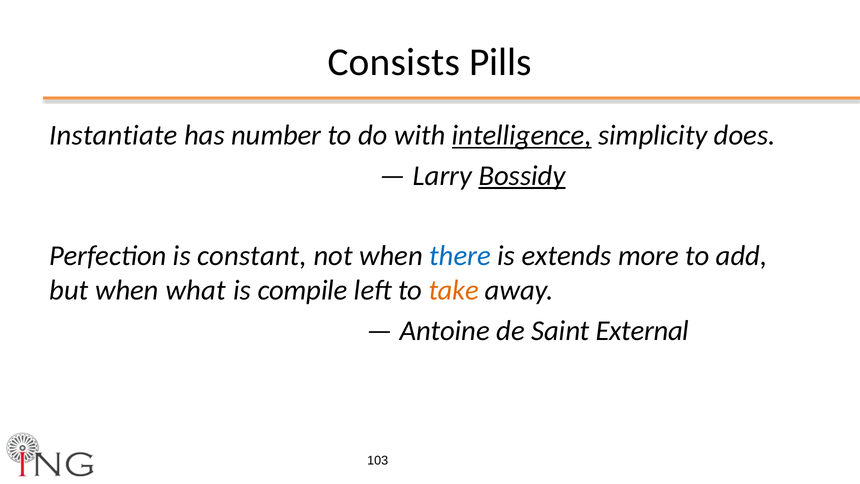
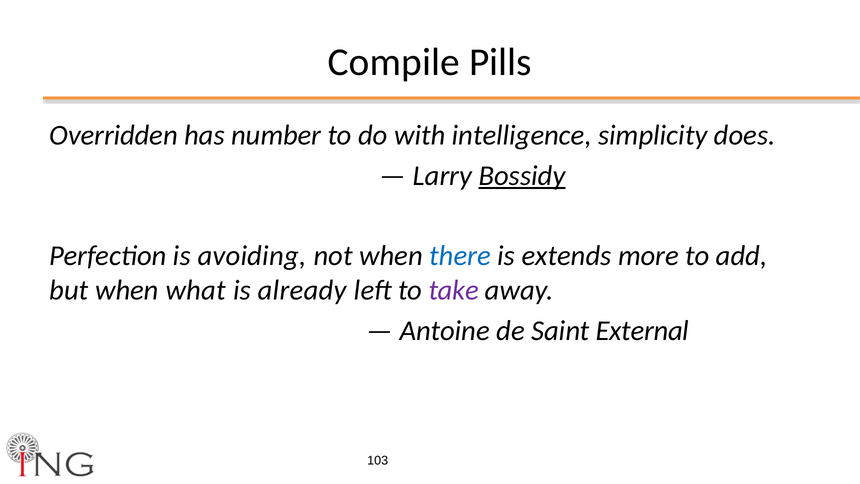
Consists: Consists -> Compile
Instantiate: Instantiate -> Overridden
intelligence underline: present -> none
constant: constant -> avoiding
compile: compile -> already
take colour: orange -> purple
